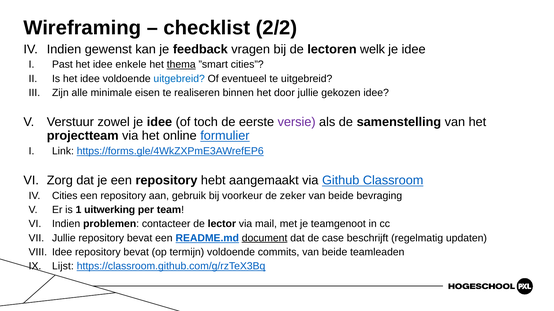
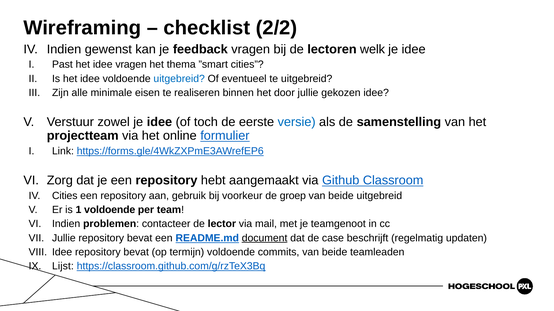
idee enkele: enkele -> vragen
thema underline: present -> none
versie colour: purple -> blue
zeker: zeker -> groep
beide bevraging: bevraging -> uitgebreid
1 uitwerking: uitwerking -> voldoende
